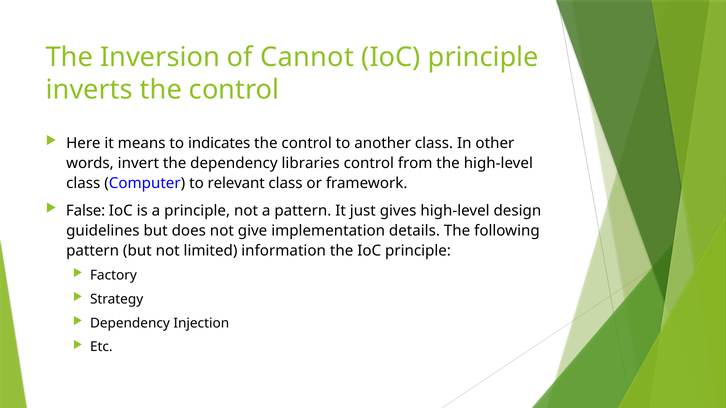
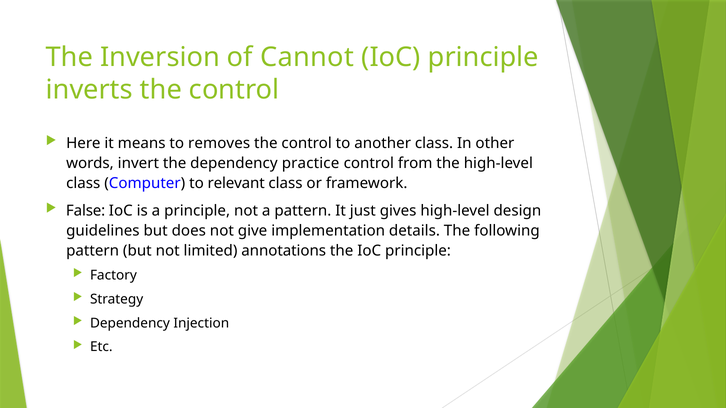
indicates: indicates -> removes
libraries: libraries -> practice
information: information -> annotations
